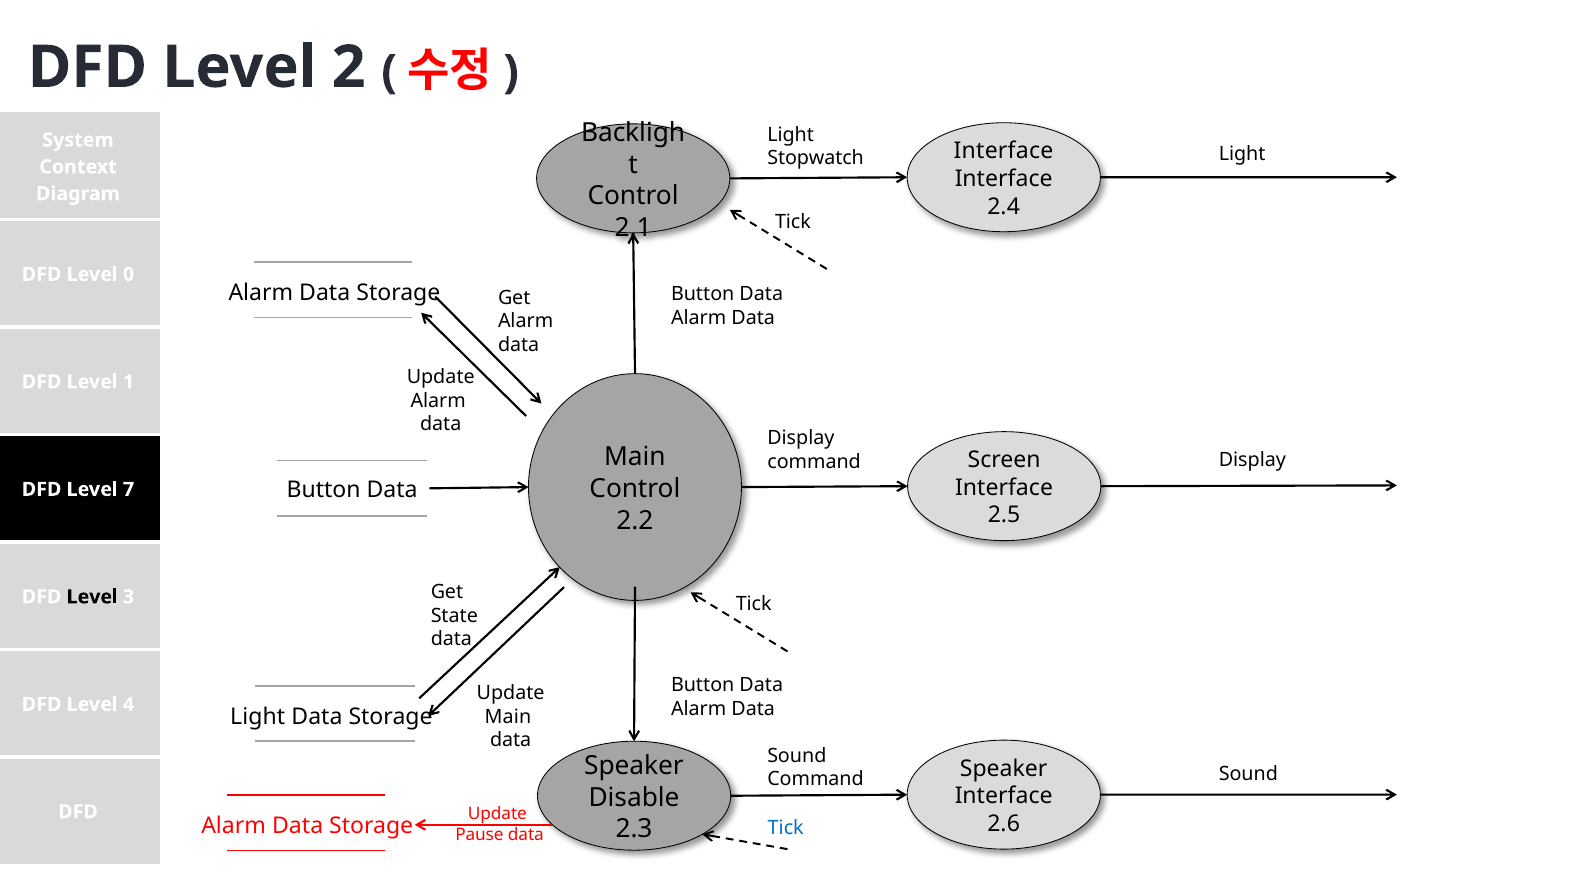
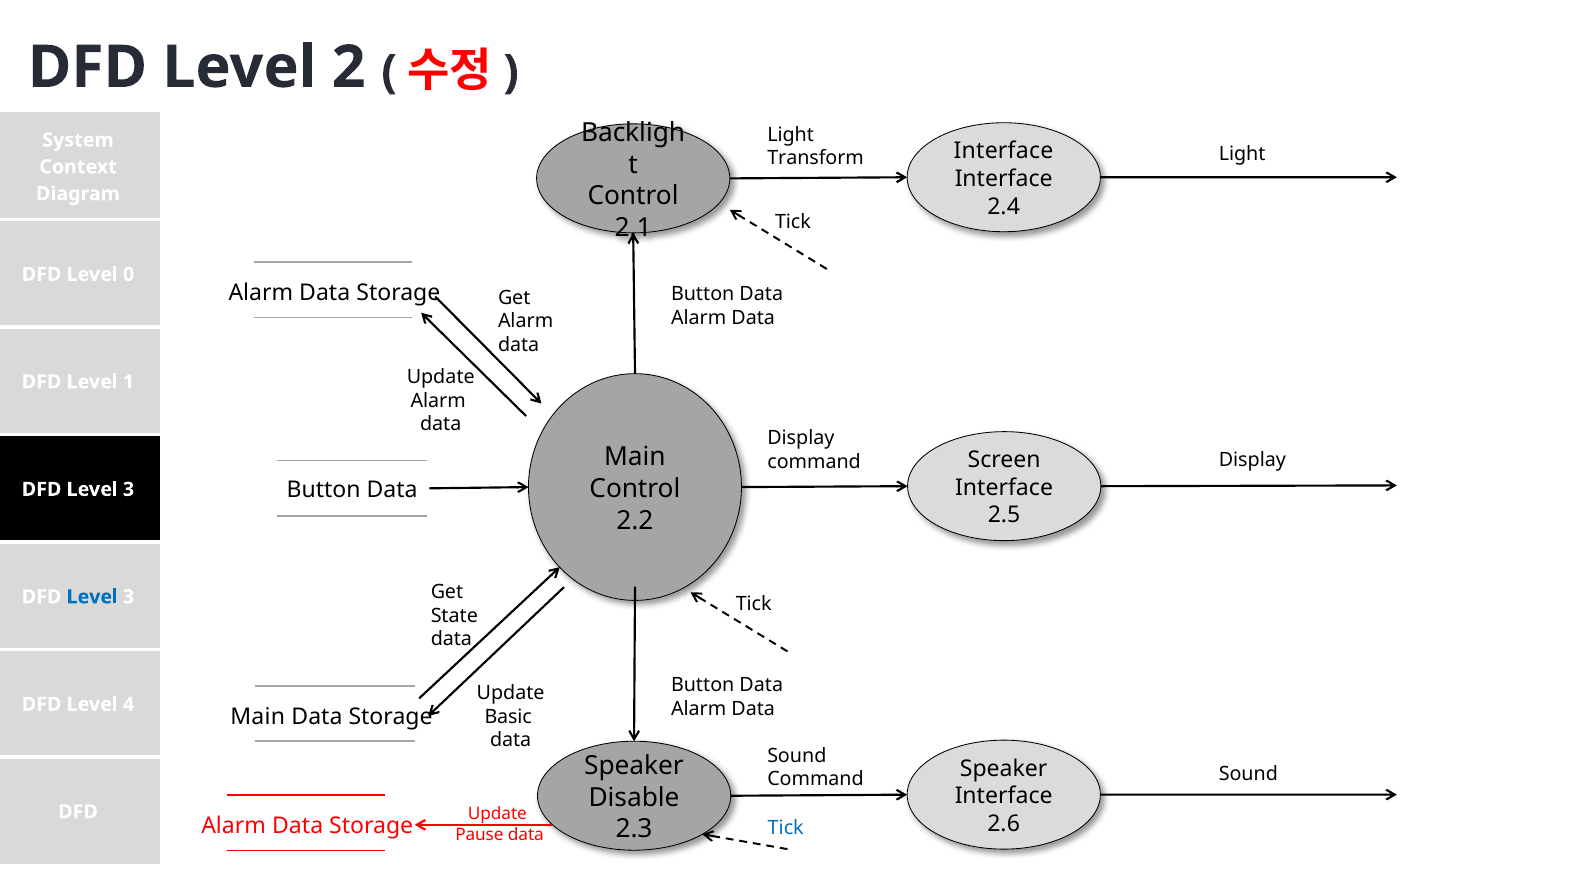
Stopwatch: Stopwatch -> Transform
7 at (129, 489): 7 -> 3
Level at (92, 597) colour: black -> blue
Light at (258, 717): Light -> Main
Main at (508, 717): Main -> Basic
